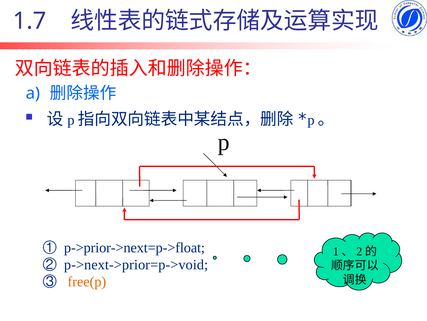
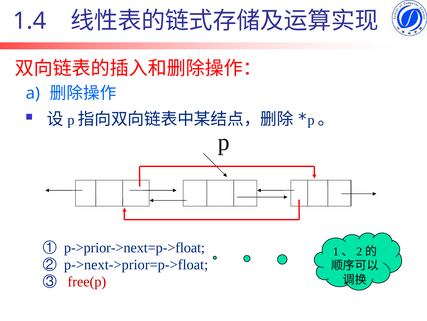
1.7: 1.7 -> 1.4
p->next->prior=p->void: p->next->prior=p->void -> p->next->prior=p->float
free(p colour: orange -> red
